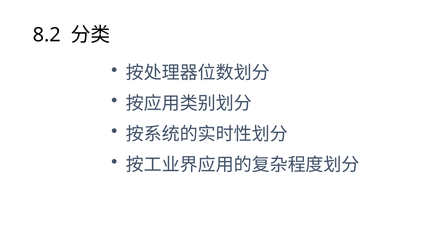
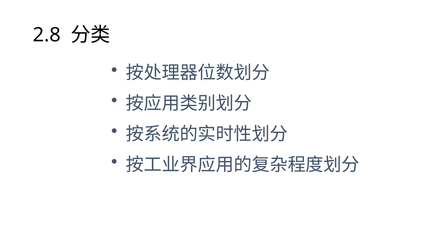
8.2: 8.2 -> 2.8
